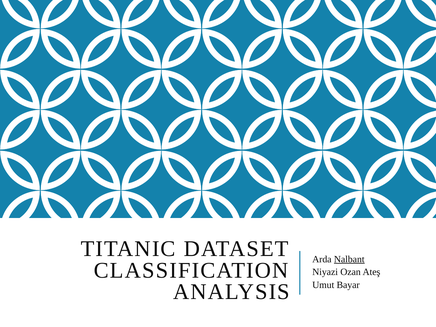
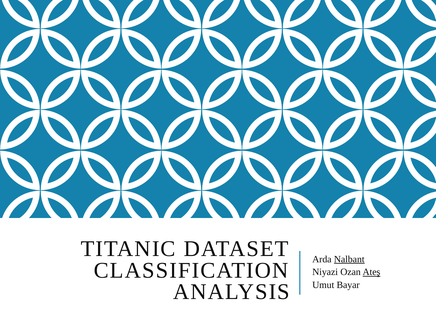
Ateş underline: none -> present
